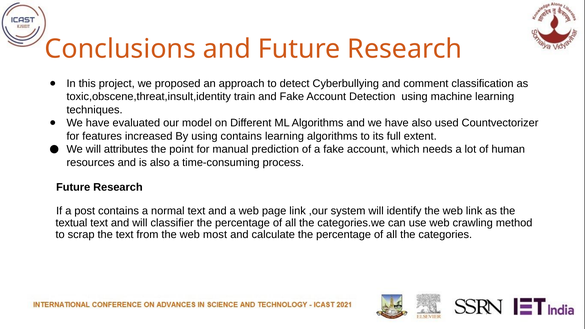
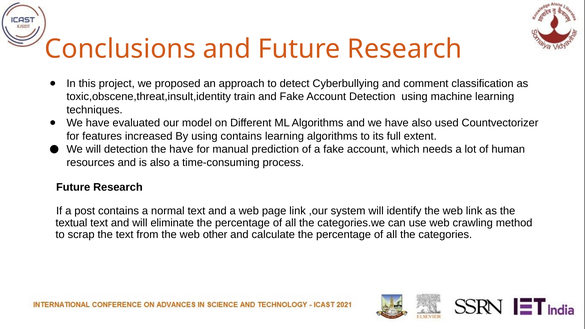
will attributes: attributes -> detection
the point: point -> have
classifier: classifier -> eliminate
most: most -> other
